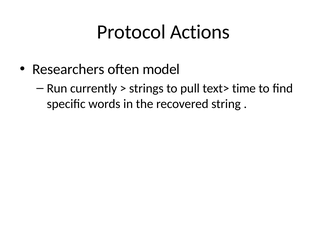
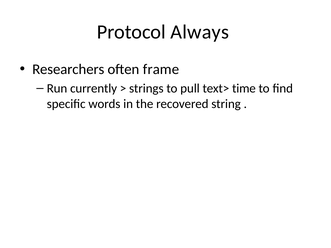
Actions: Actions -> Always
model: model -> frame
